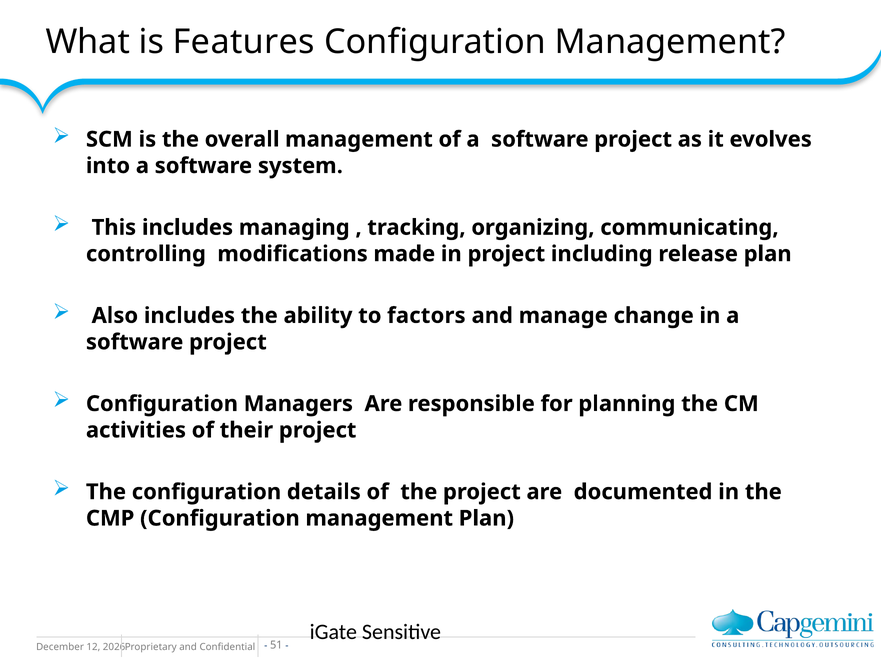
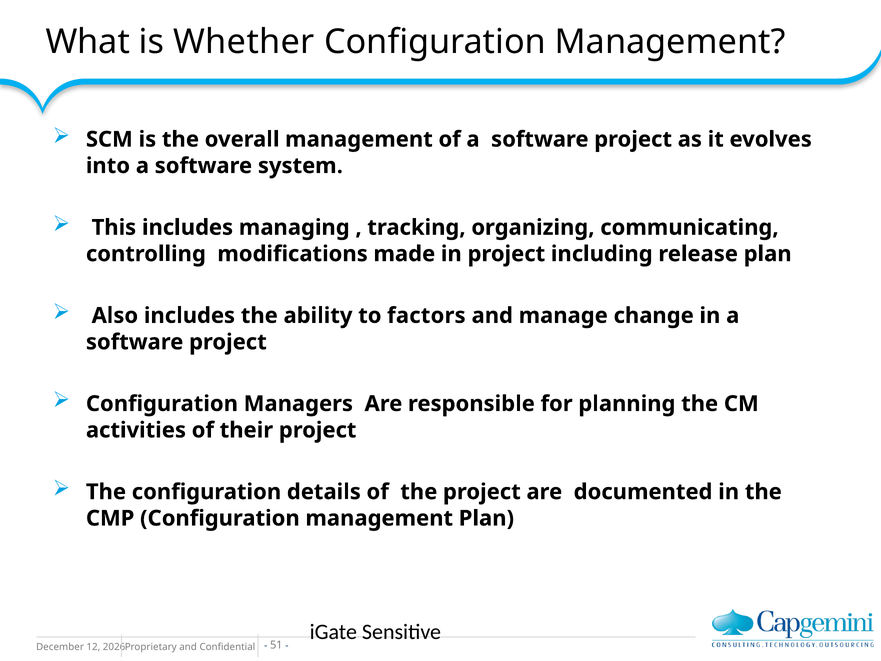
Features: Features -> Whether
